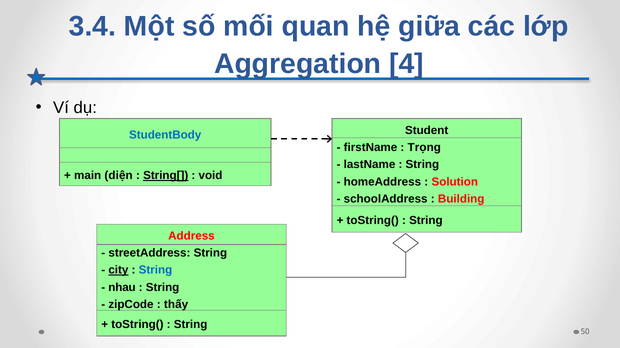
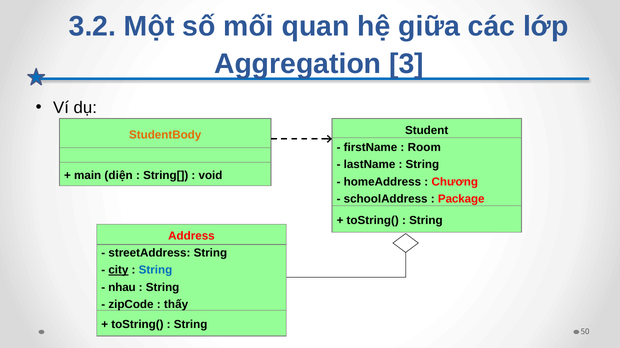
3.4: 3.4 -> 3.2
4: 4 -> 3
StudentBody colour: blue -> orange
Trọng: Trọng -> Room
String[ underline: present -> none
Solution: Solution -> Chương
Building: Building -> Package
